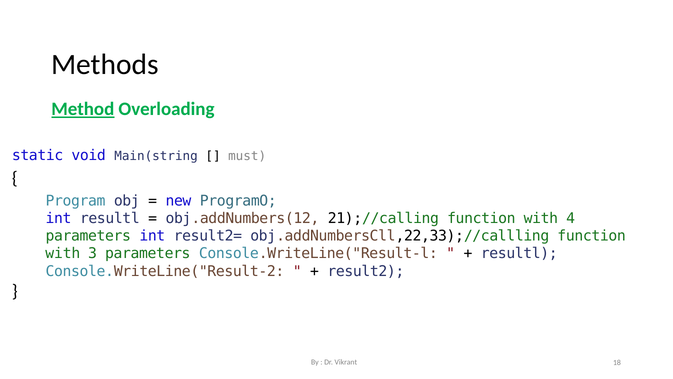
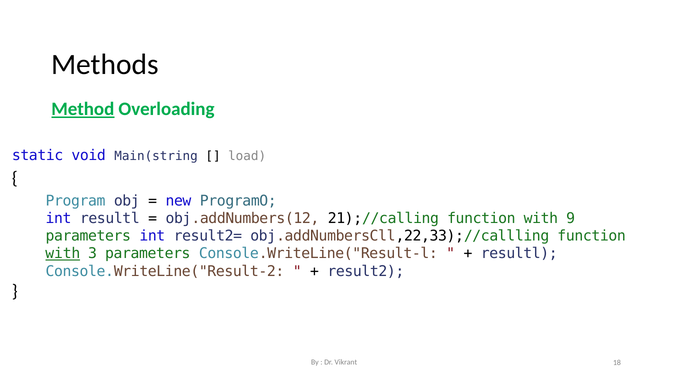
must: must -> load
4: 4 -> 9
with at (63, 254) underline: none -> present
